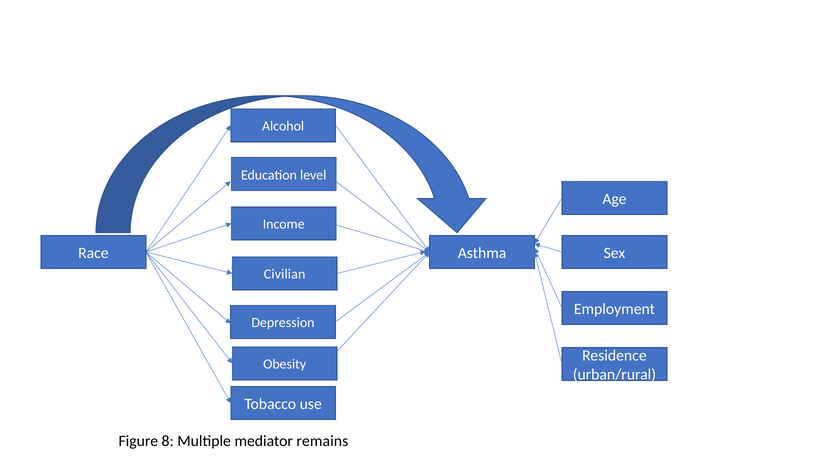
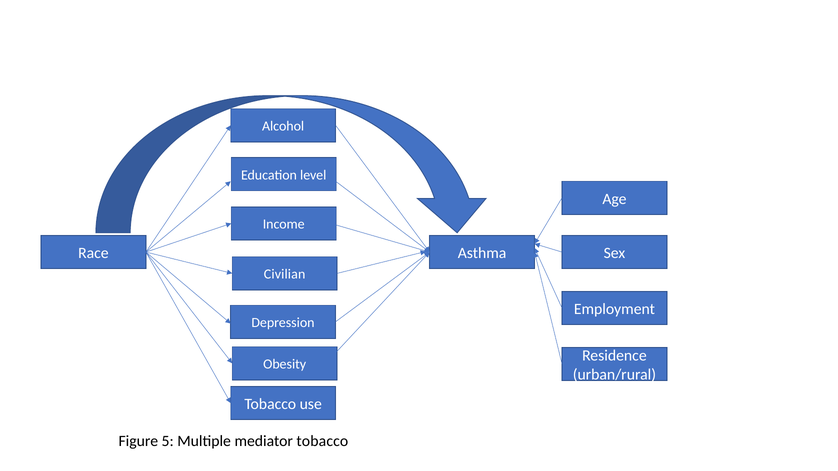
8: 8 -> 5
mediator remains: remains -> tobacco
